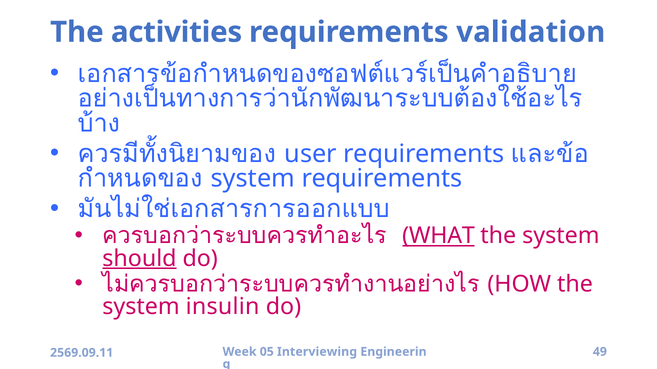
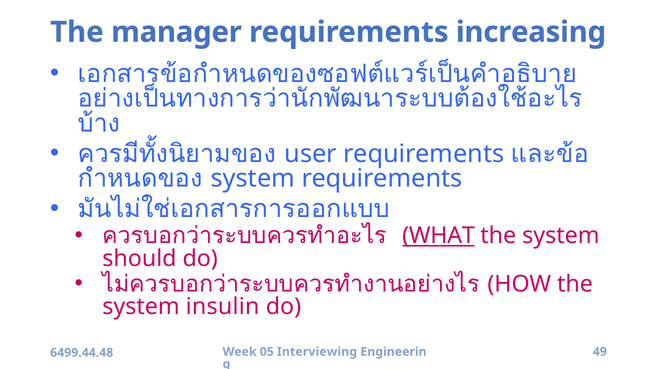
activities: activities -> manager
validation: validation -> increasing
should underline: present -> none
2569.09.11: 2569.09.11 -> 6499.44.48
